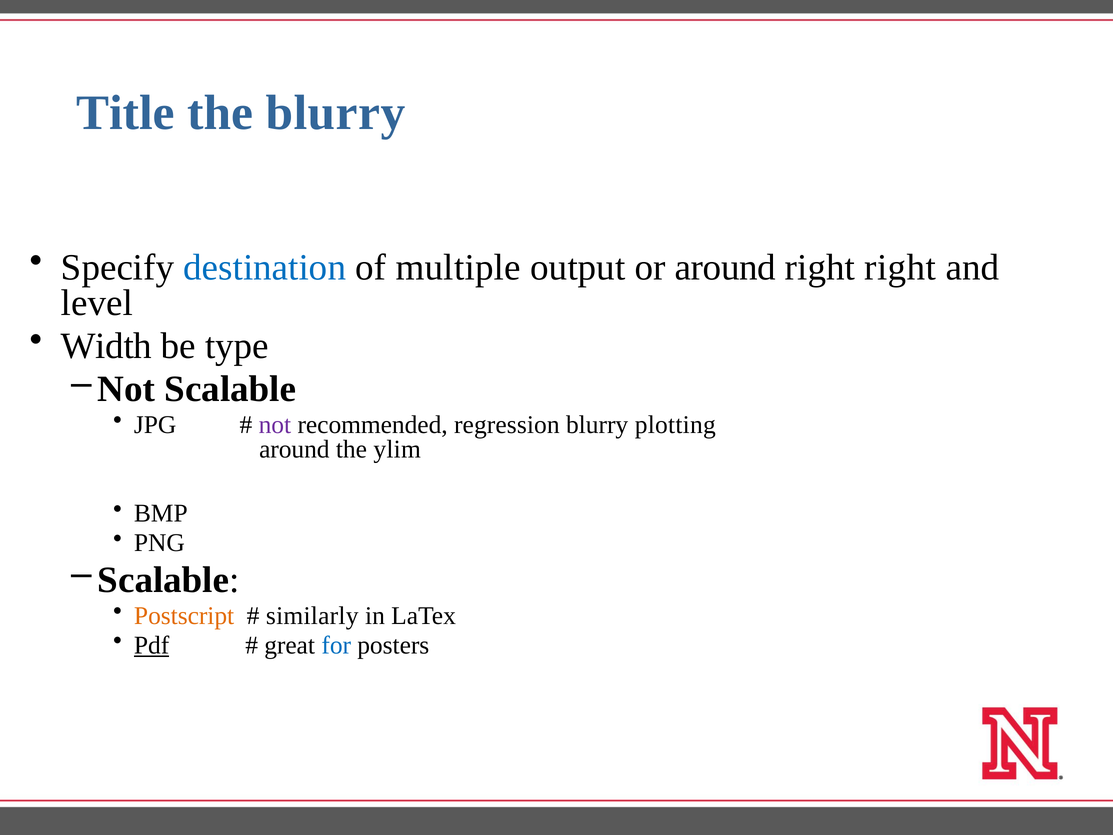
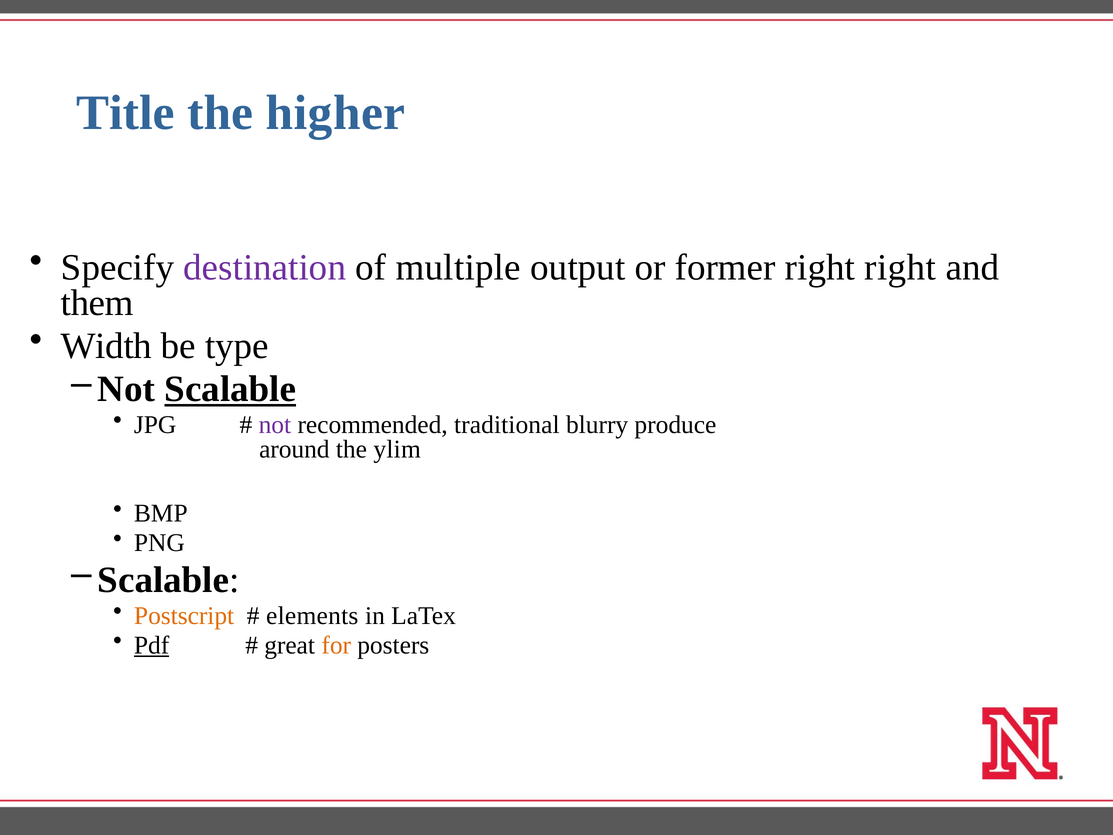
the blurry: blurry -> higher
destination colour: blue -> purple
or around: around -> former
level: level -> them
Scalable at (230, 389) underline: none -> present
regression: regression -> traditional
plotting: plotting -> produce
similarly: similarly -> elements
for colour: blue -> orange
